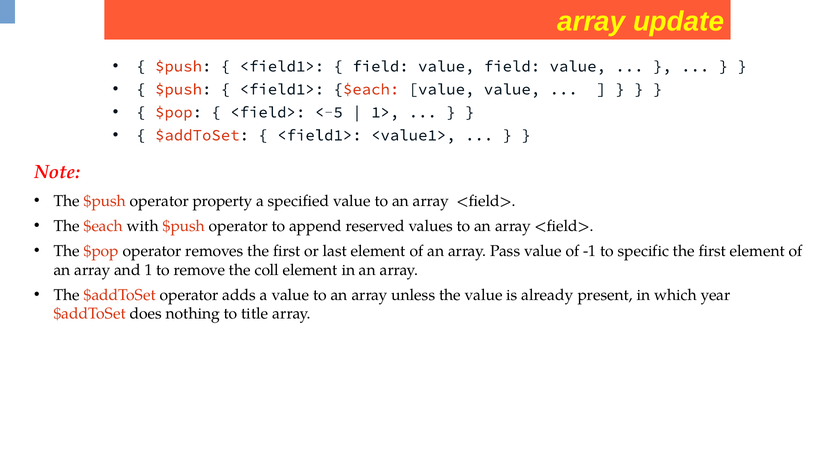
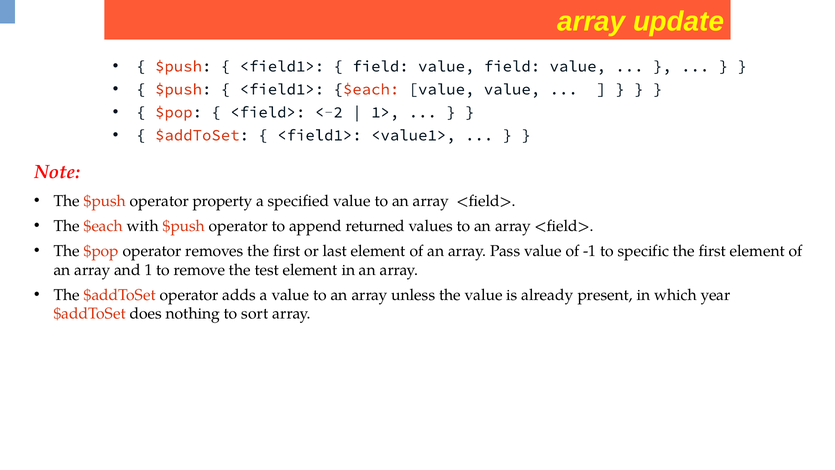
<-5: <-5 -> <-2
reserved: reserved -> returned
coll: coll -> test
title: title -> sort
